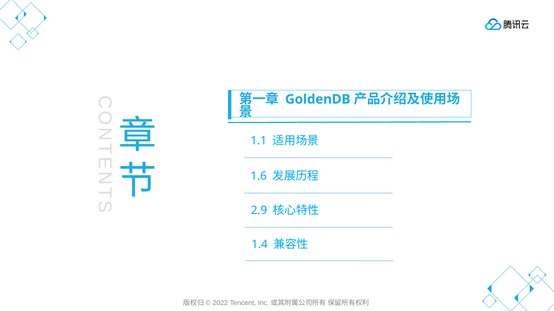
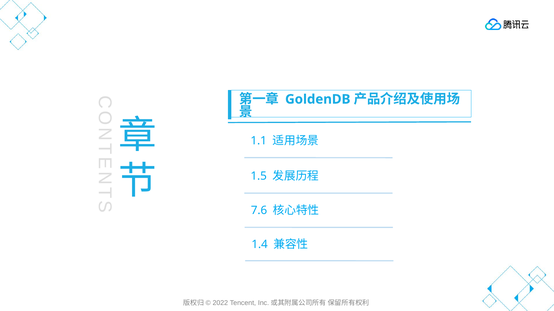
1.6: 1.6 -> 1.5
2.9: 2.9 -> 7.6
